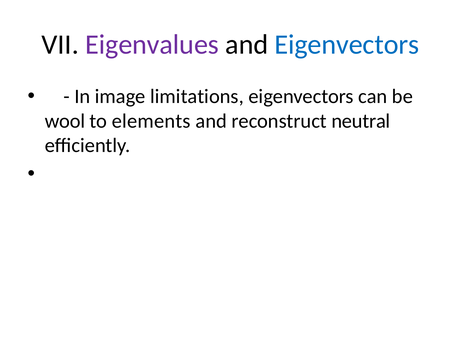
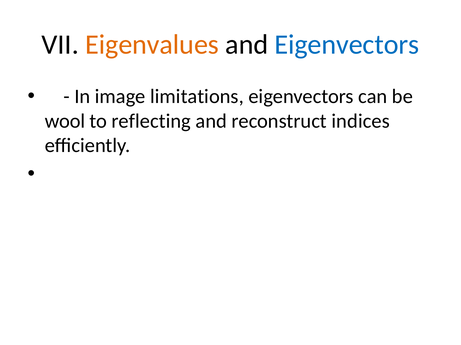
Eigenvalues colour: purple -> orange
elements: elements -> reflecting
neutral: neutral -> indices
